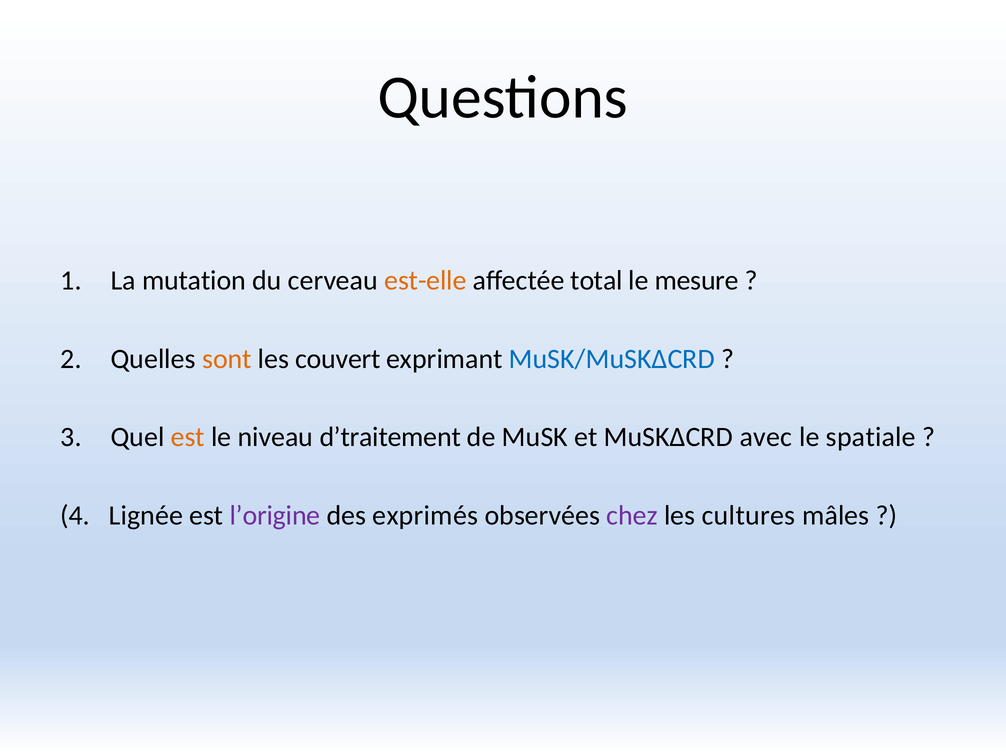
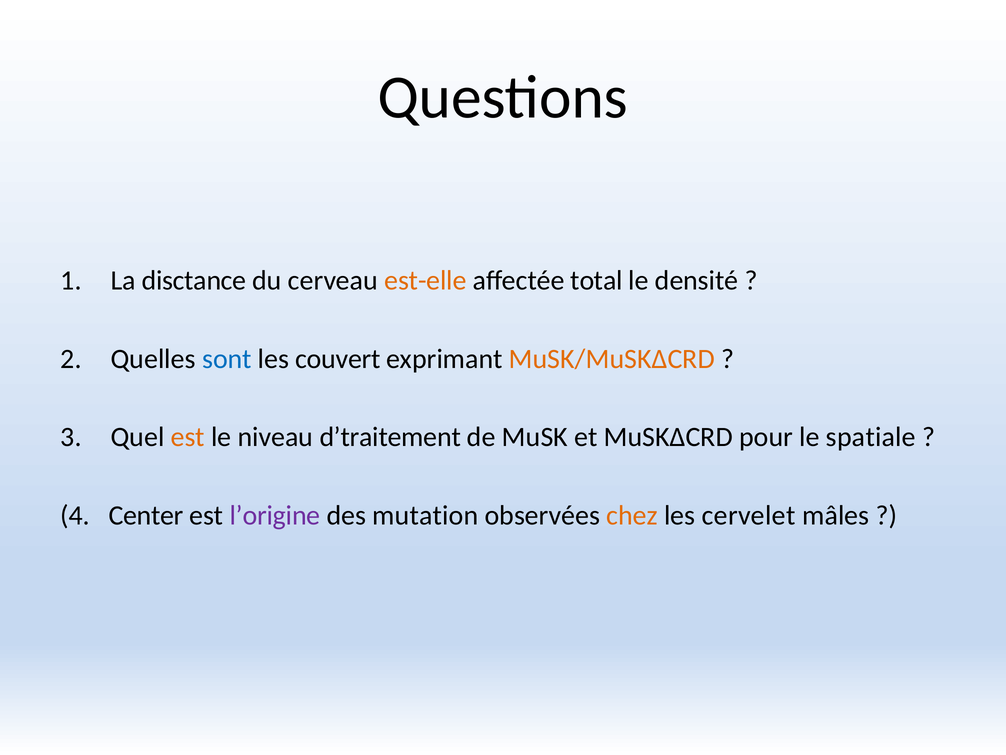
mutation: mutation -> disctance
mesure: mesure -> densité
sont colour: orange -> blue
MuSK/MuSKΔCRD colour: blue -> orange
avec: avec -> pour
Lignée: Lignée -> Center
exprimés: exprimés -> mutation
chez colour: purple -> orange
cultures: cultures -> cervelet
